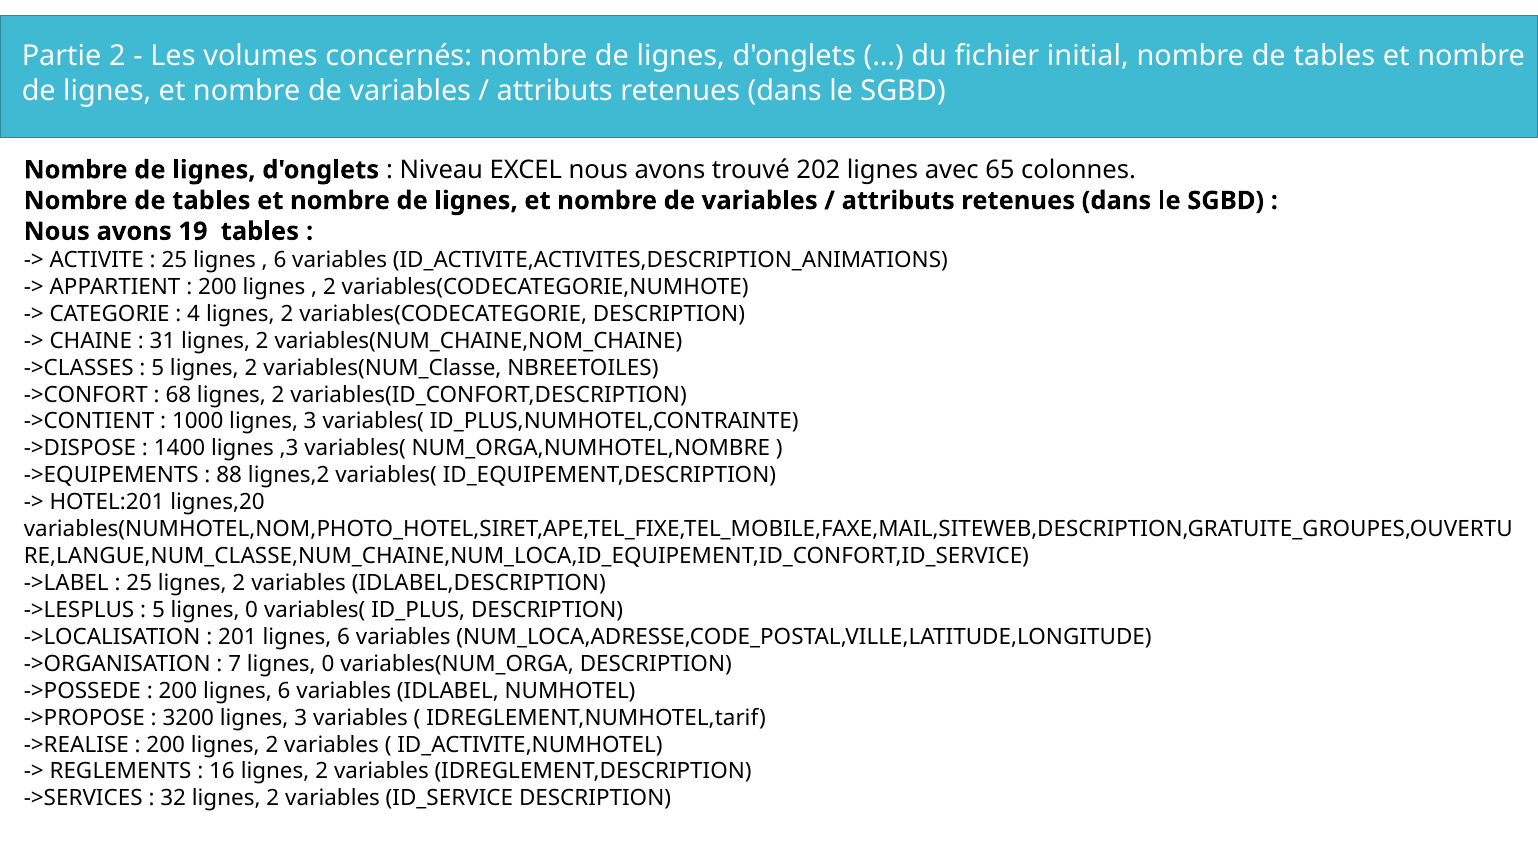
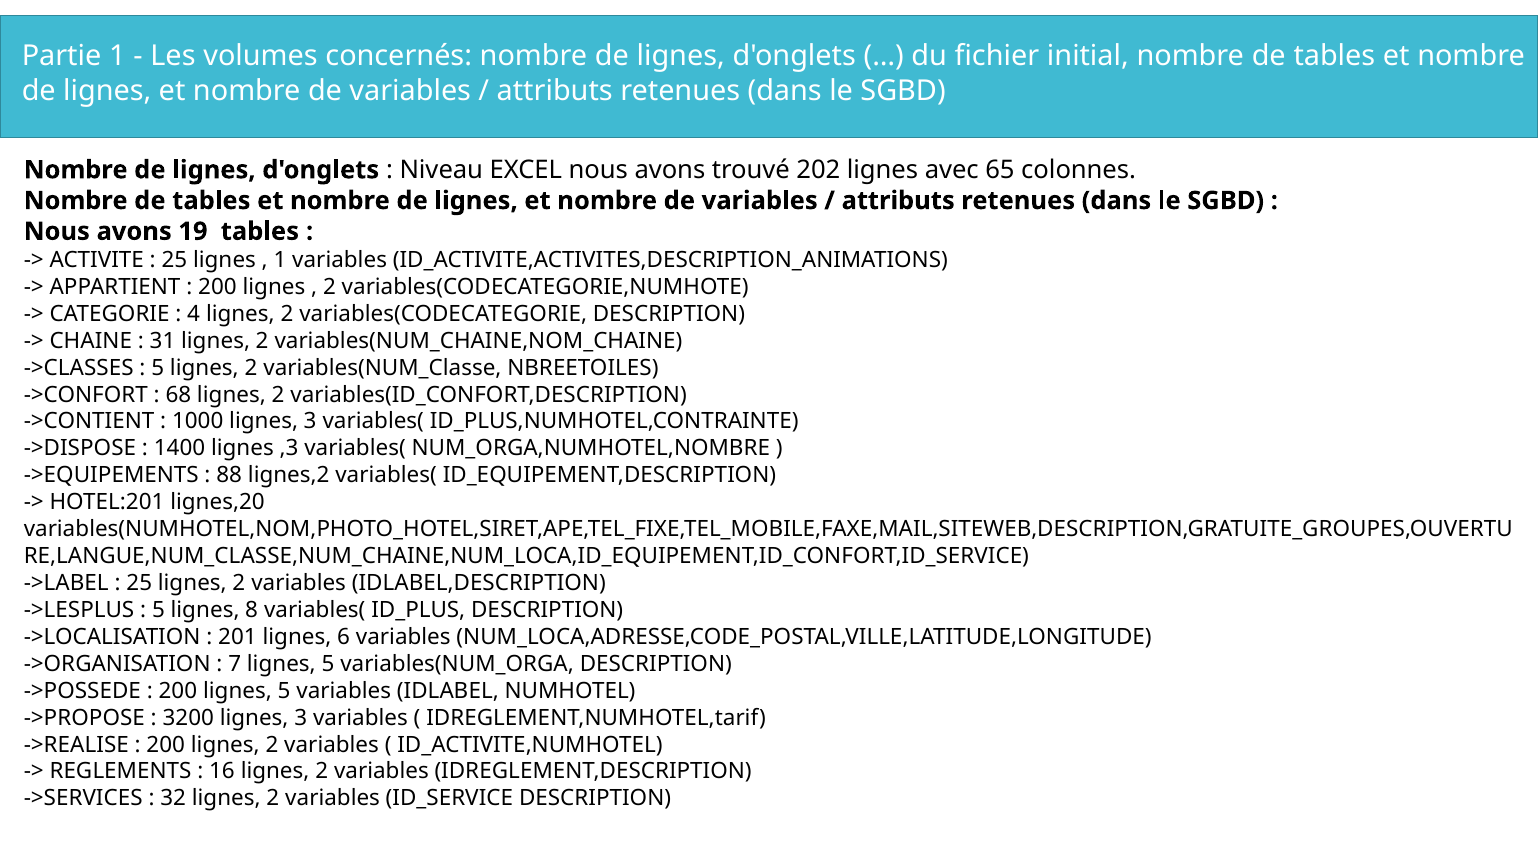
Partie 2: 2 -> 1
6 at (280, 260): 6 -> 1
5 lignes 0: 0 -> 8
7 lignes 0: 0 -> 5
200 lignes 6: 6 -> 5
